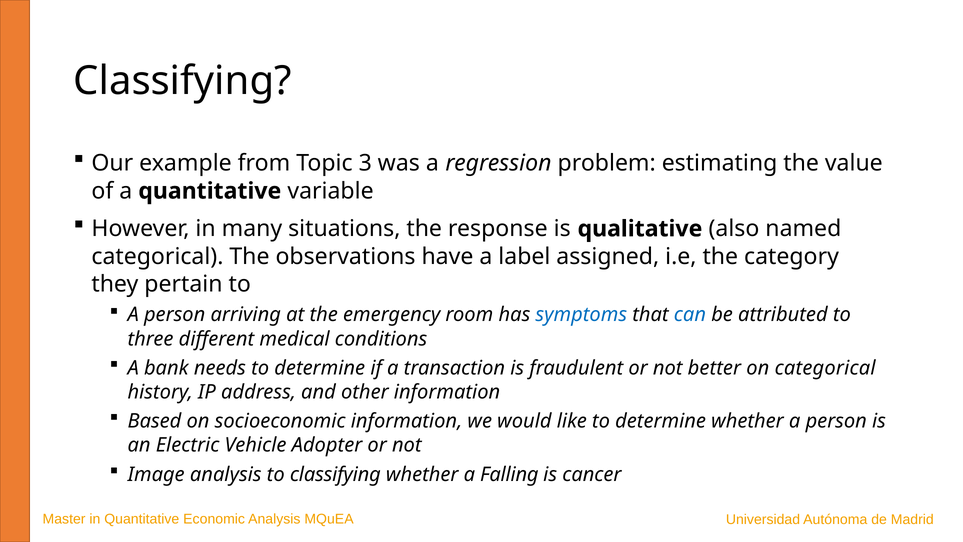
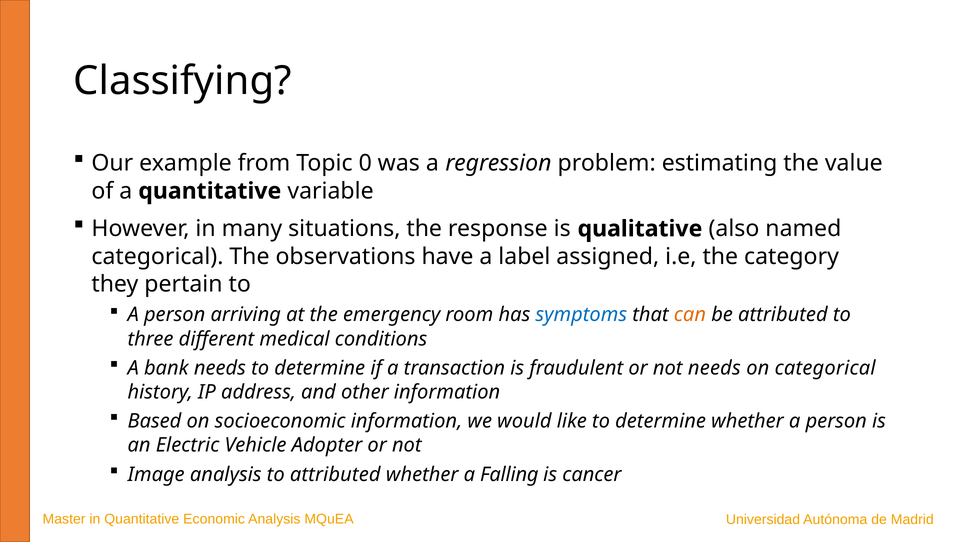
3: 3 -> 0
can colour: blue -> orange
not better: better -> needs
to classifying: classifying -> attributed
